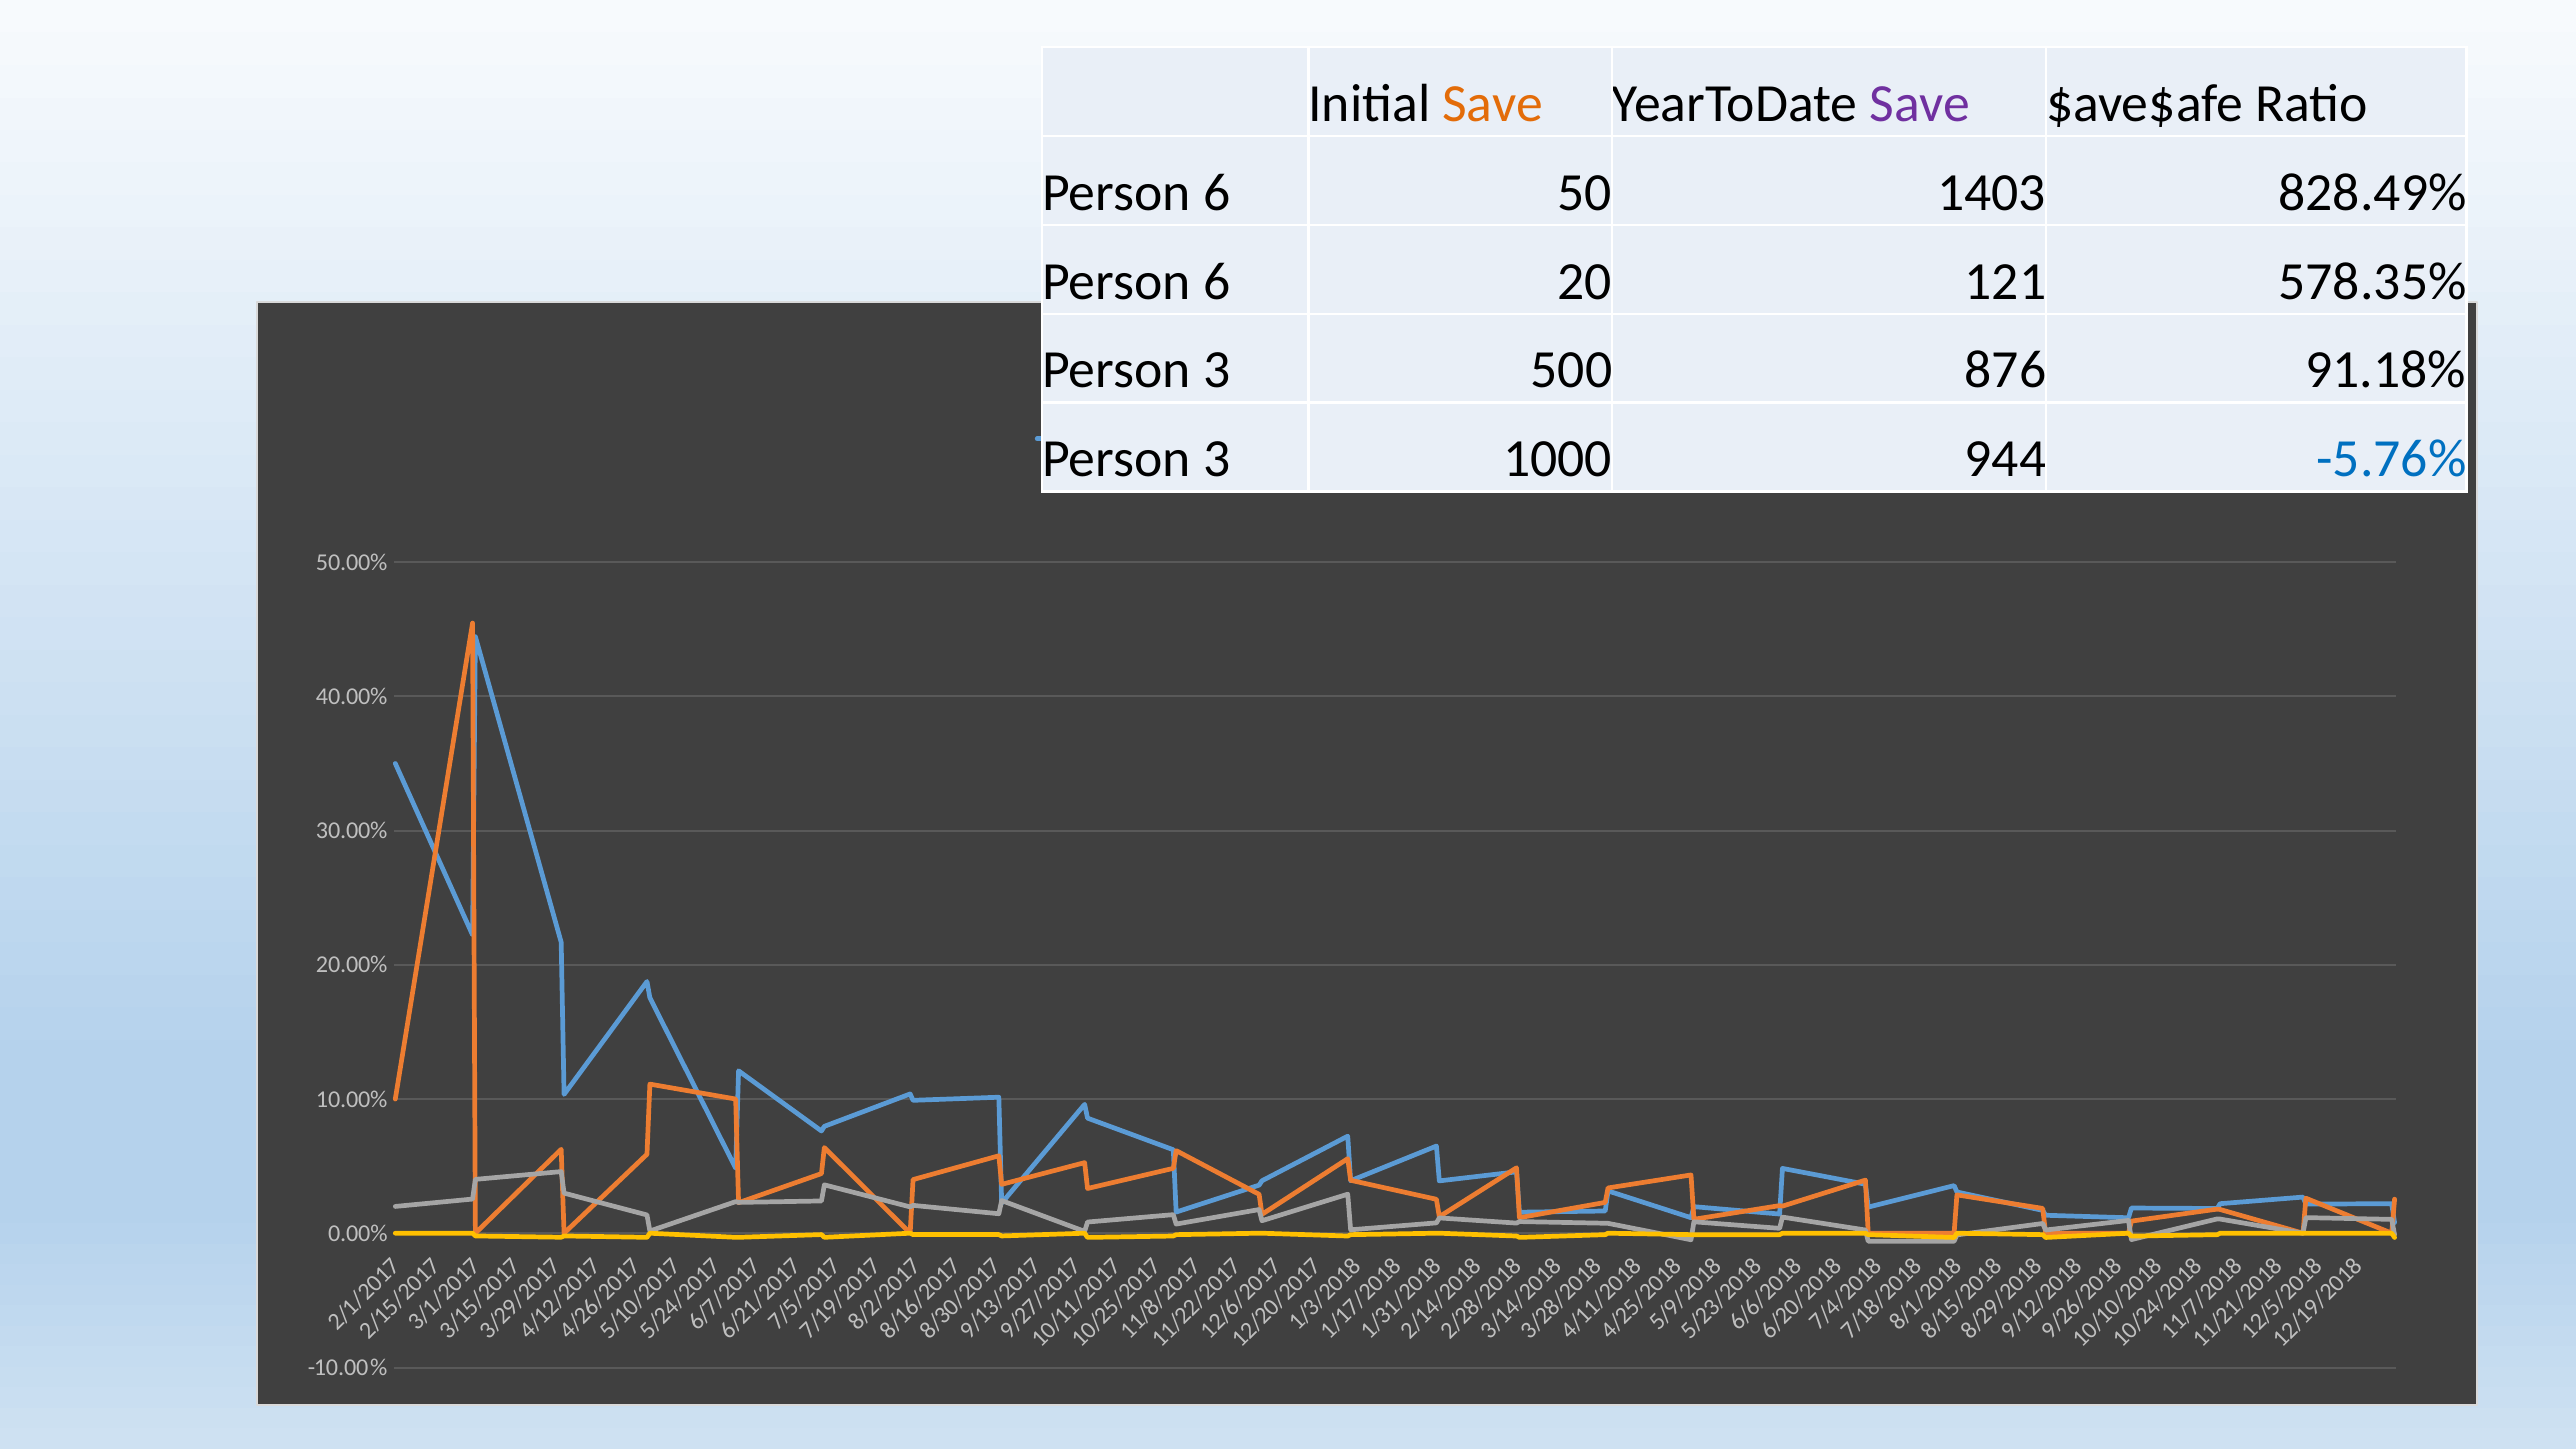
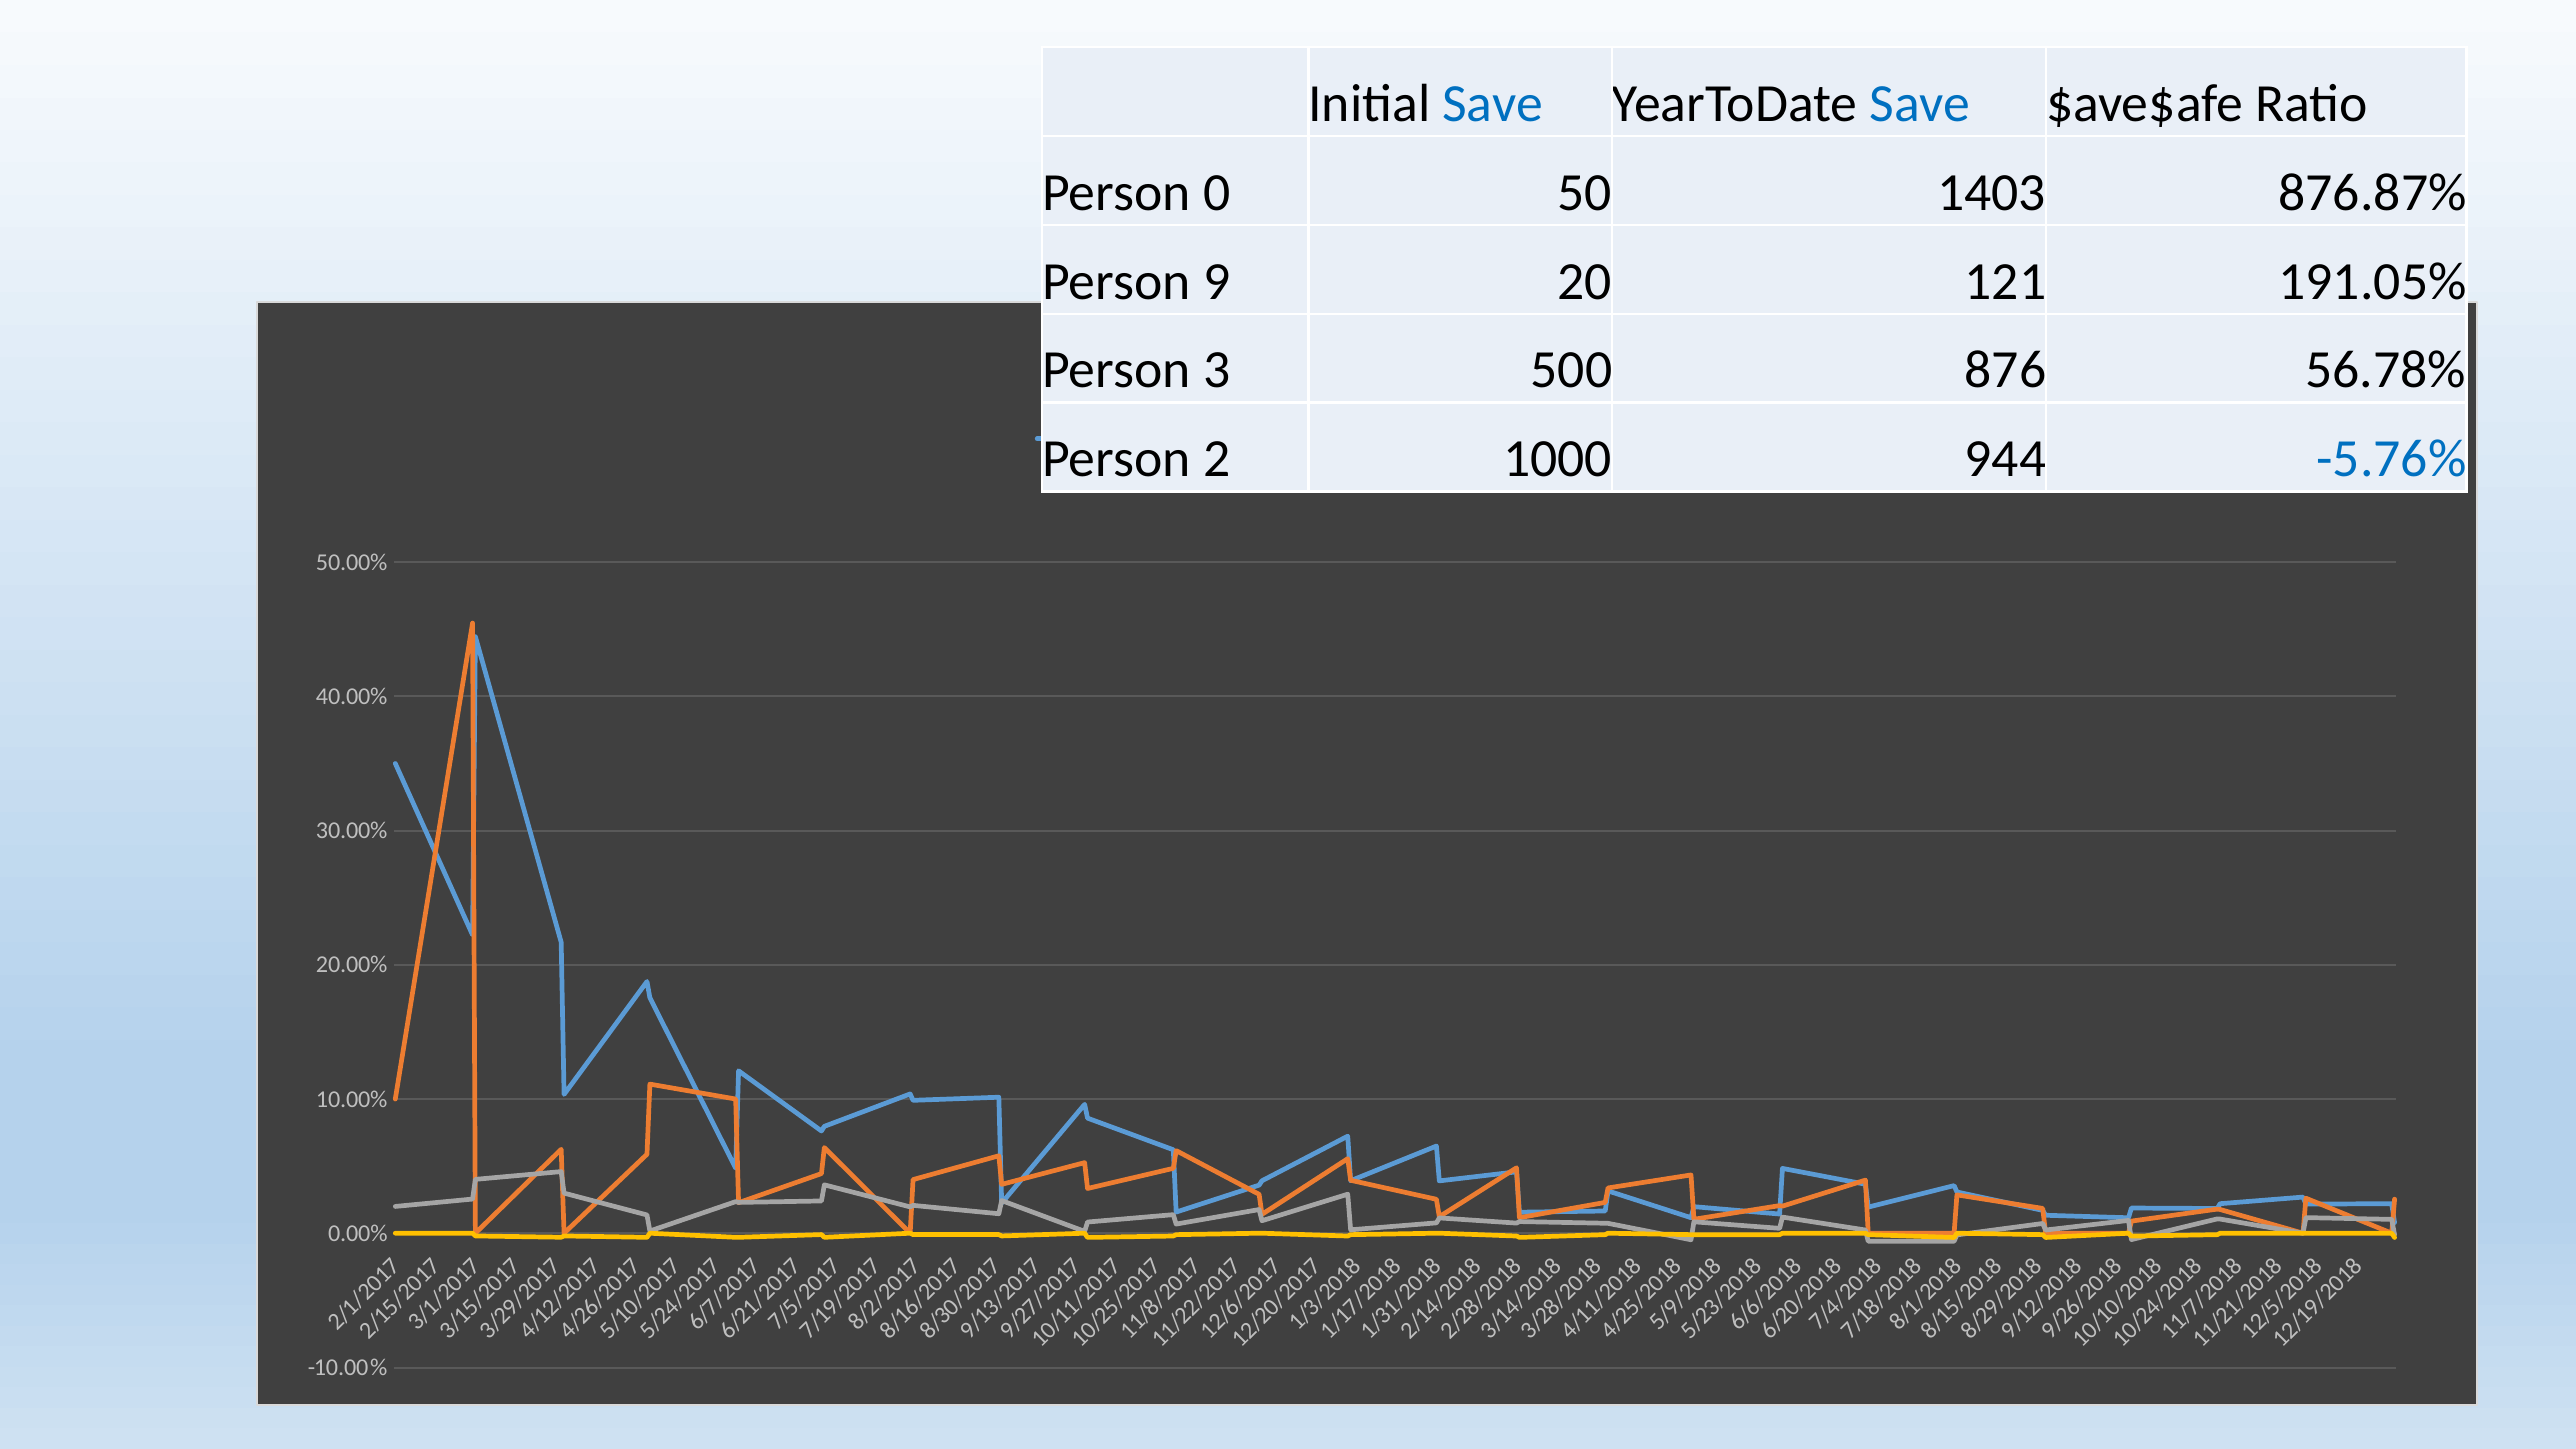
Save at (1493, 104) colour: orange -> blue
Save at (1920, 104) colour: purple -> blue
6 at (1217, 193): 6 -> 0
828.49%: 828.49% -> 876.87%
6 at (1217, 281): 6 -> 9
578.35%: 578.35% -> 191.05%
91.18%: 91.18% -> 56.78%
3 at (1217, 459): 3 -> 2
